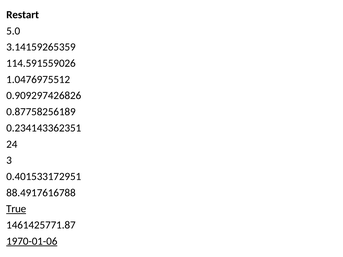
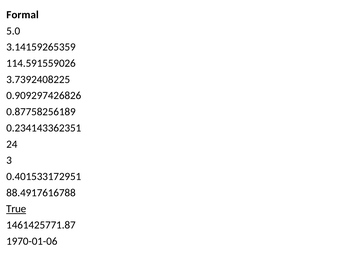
Restart: Restart -> Formal
1.0476975512: 1.0476975512 -> 3.7392408225
1970-01-06 underline: present -> none
